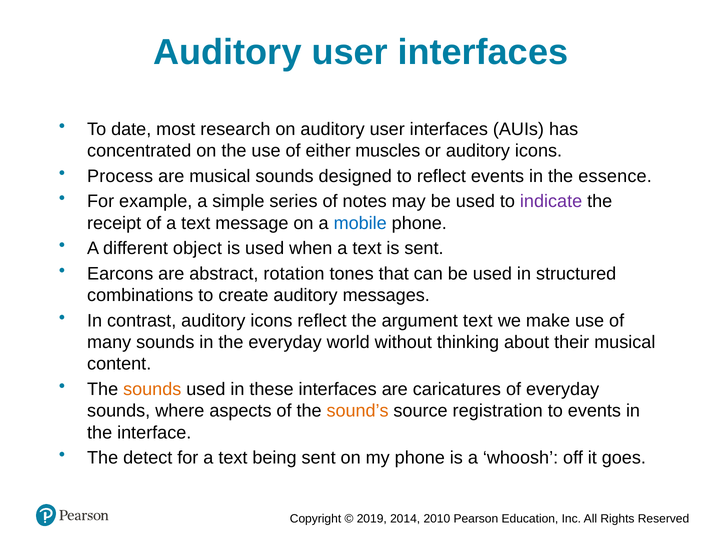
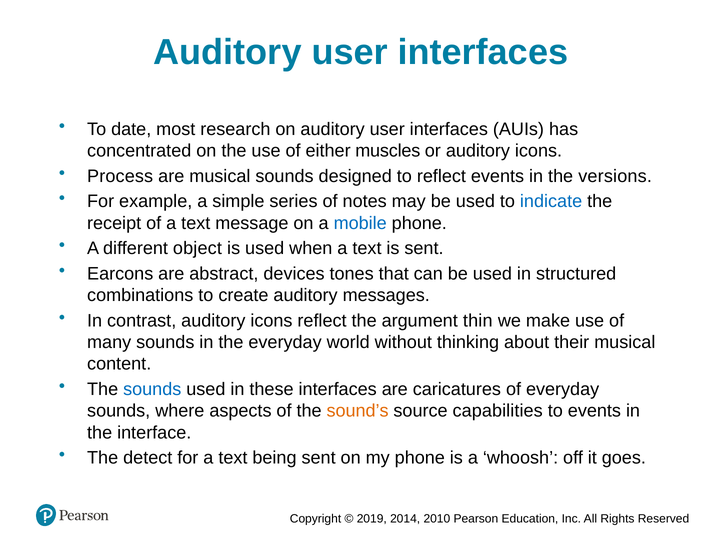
essence: essence -> versions
indicate colour: purple -> blue
rotation: rotation -> devices
argument text: text -> thin
sounds at (152, 389) colour: orange -> blue
registration: registration -> capabilities
